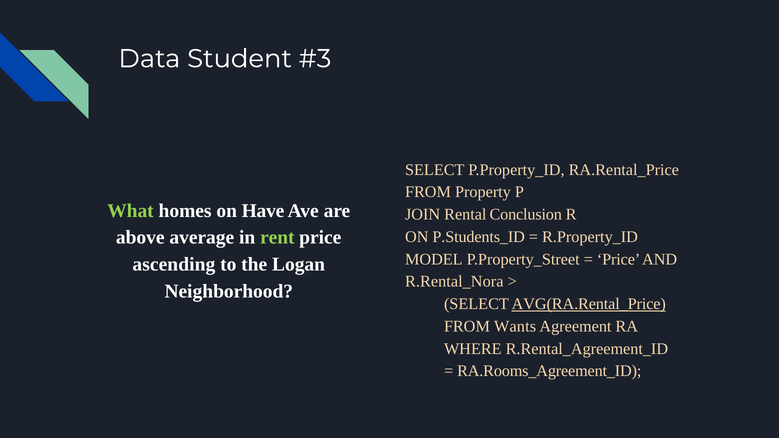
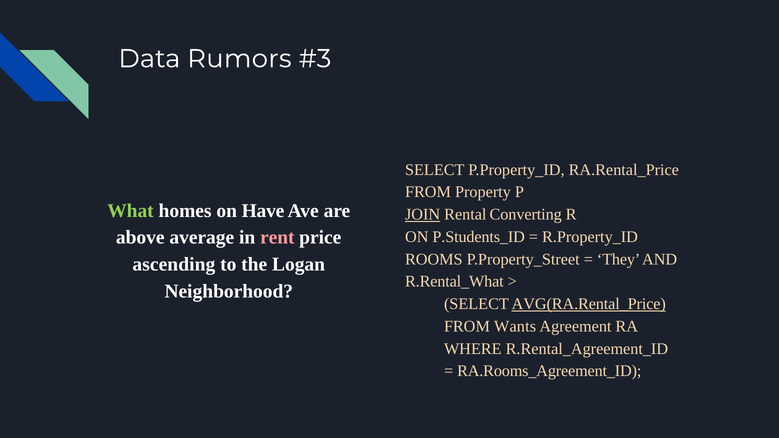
Student: Student -> Rumors
JOIN underline: none -> present
Conclusion: Conclusion -> Converting
rent colour: light green -> pink
MODEL: MODEL -> ROOMS
Price at (619, 259): Price -> They
R.Rental_Nora: R.Rental_Nora -> R.Rental_What
